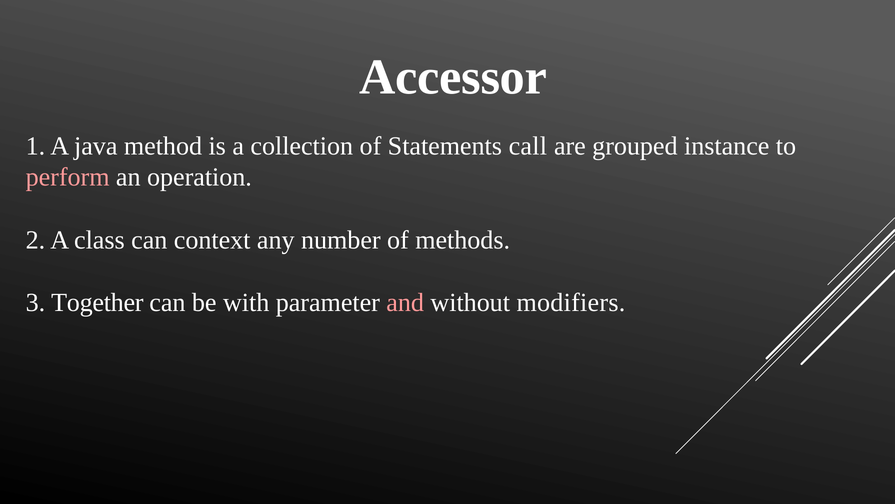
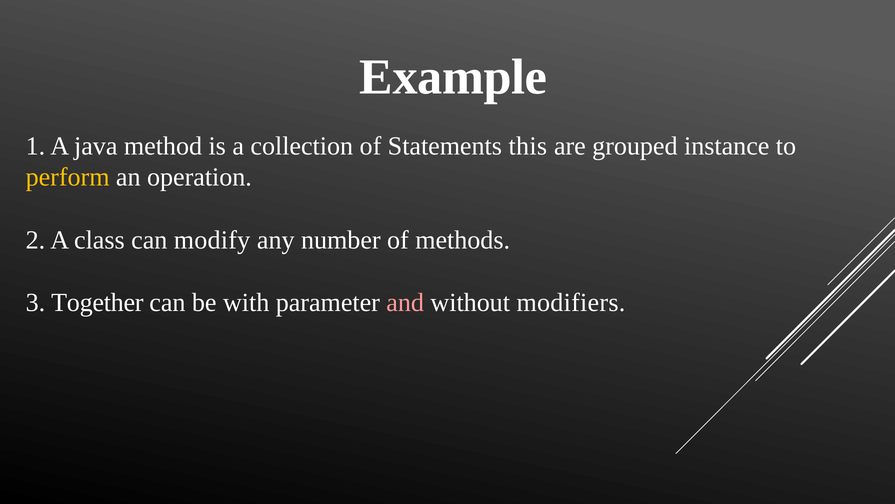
Accessor: Accessor -> Example
call: call -> this
perform colour: pink -> yellow
context: context -> modify
